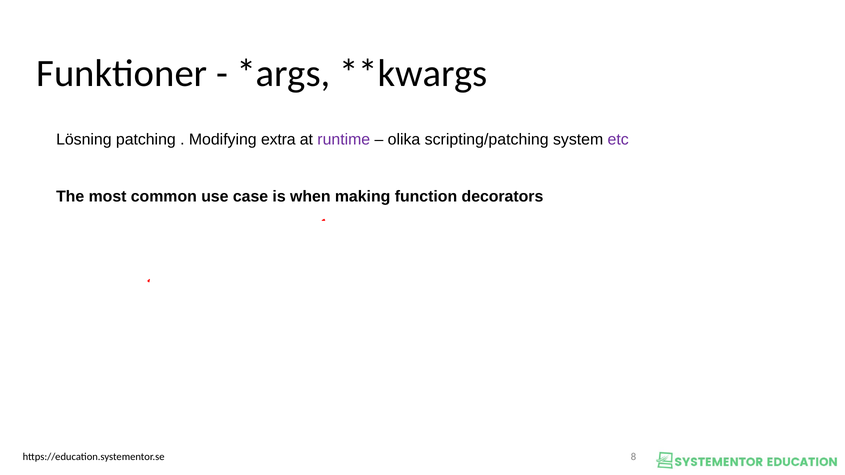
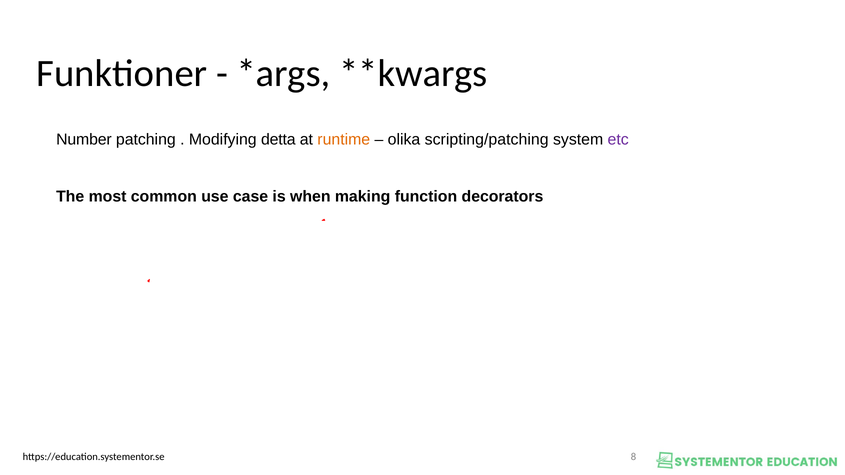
Lösning: Lösning -> Number
extra: extra -> detta
runtime colour: purple -> orange
